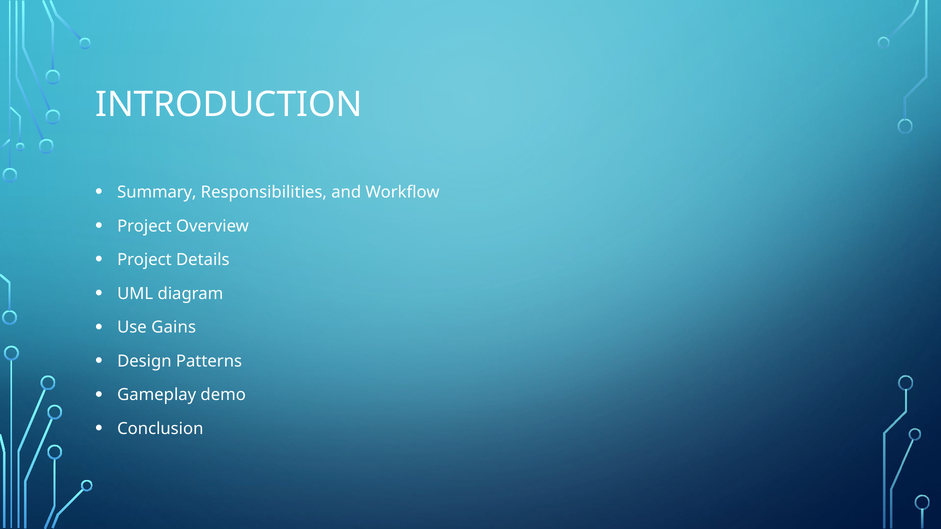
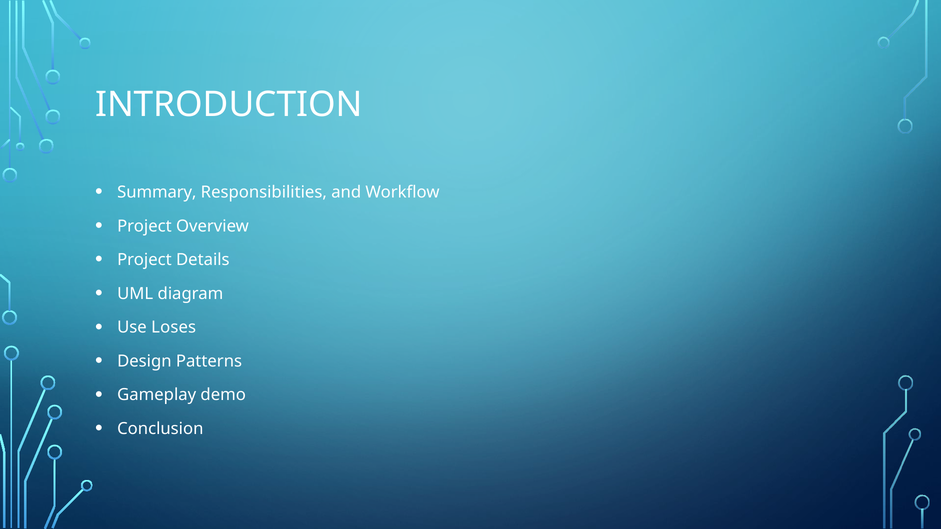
Gains: Gains -> Loses
